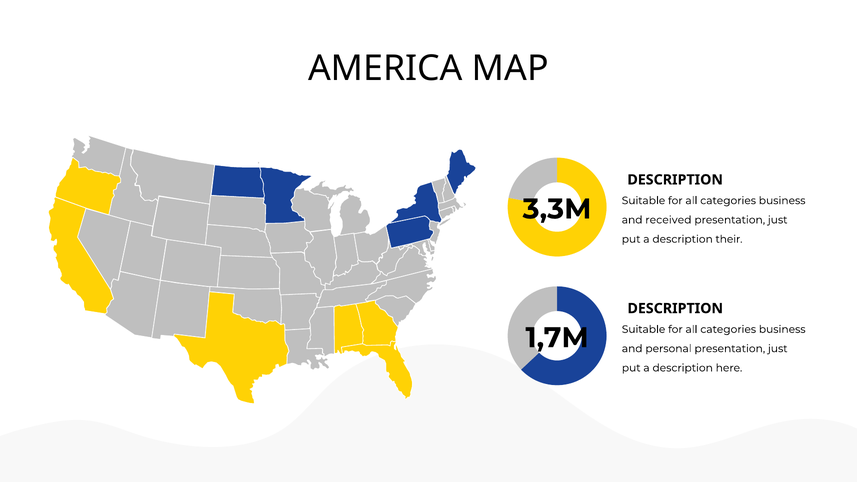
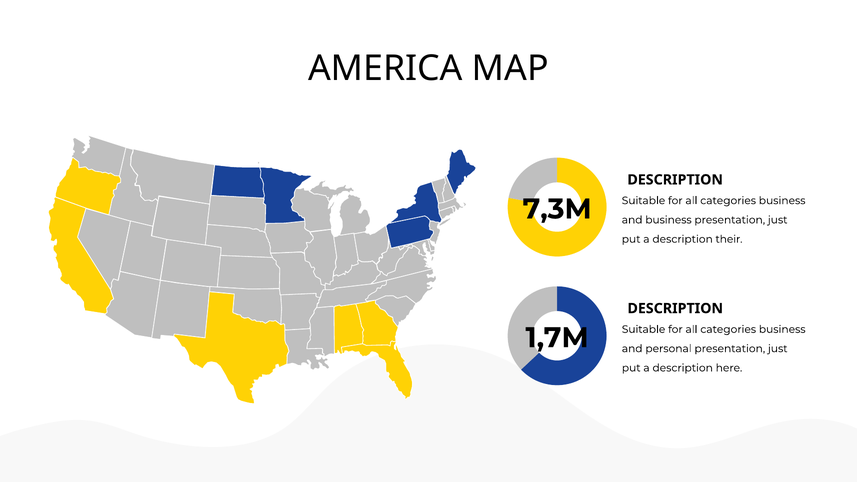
3,3M: 3,3M -> 7,3M
and received: received -> business
